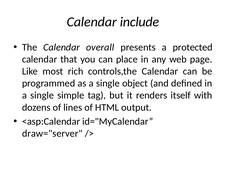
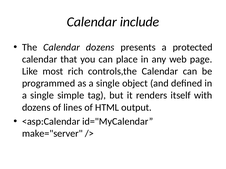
Calendar overall: overall -> dozens
draw="server: draw="server -> make="server
